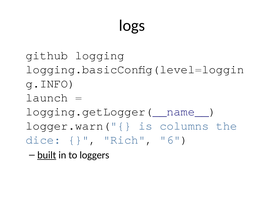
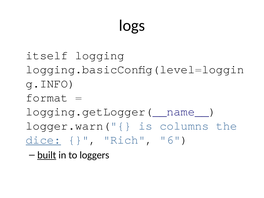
github: github -> itself
launch: launch -> format
dice underline: none -> present
